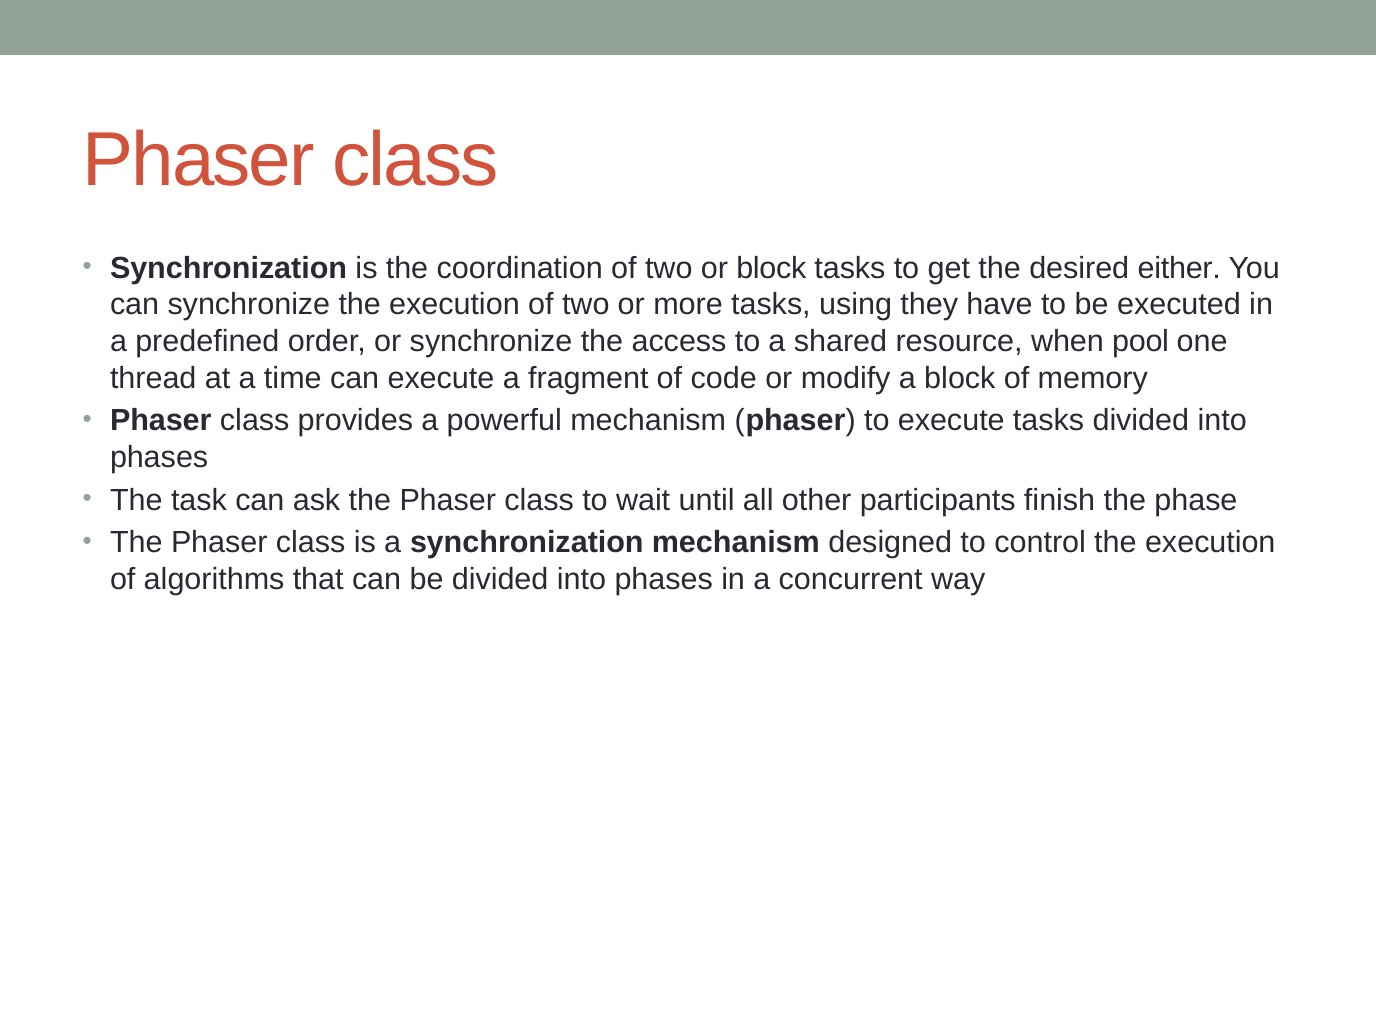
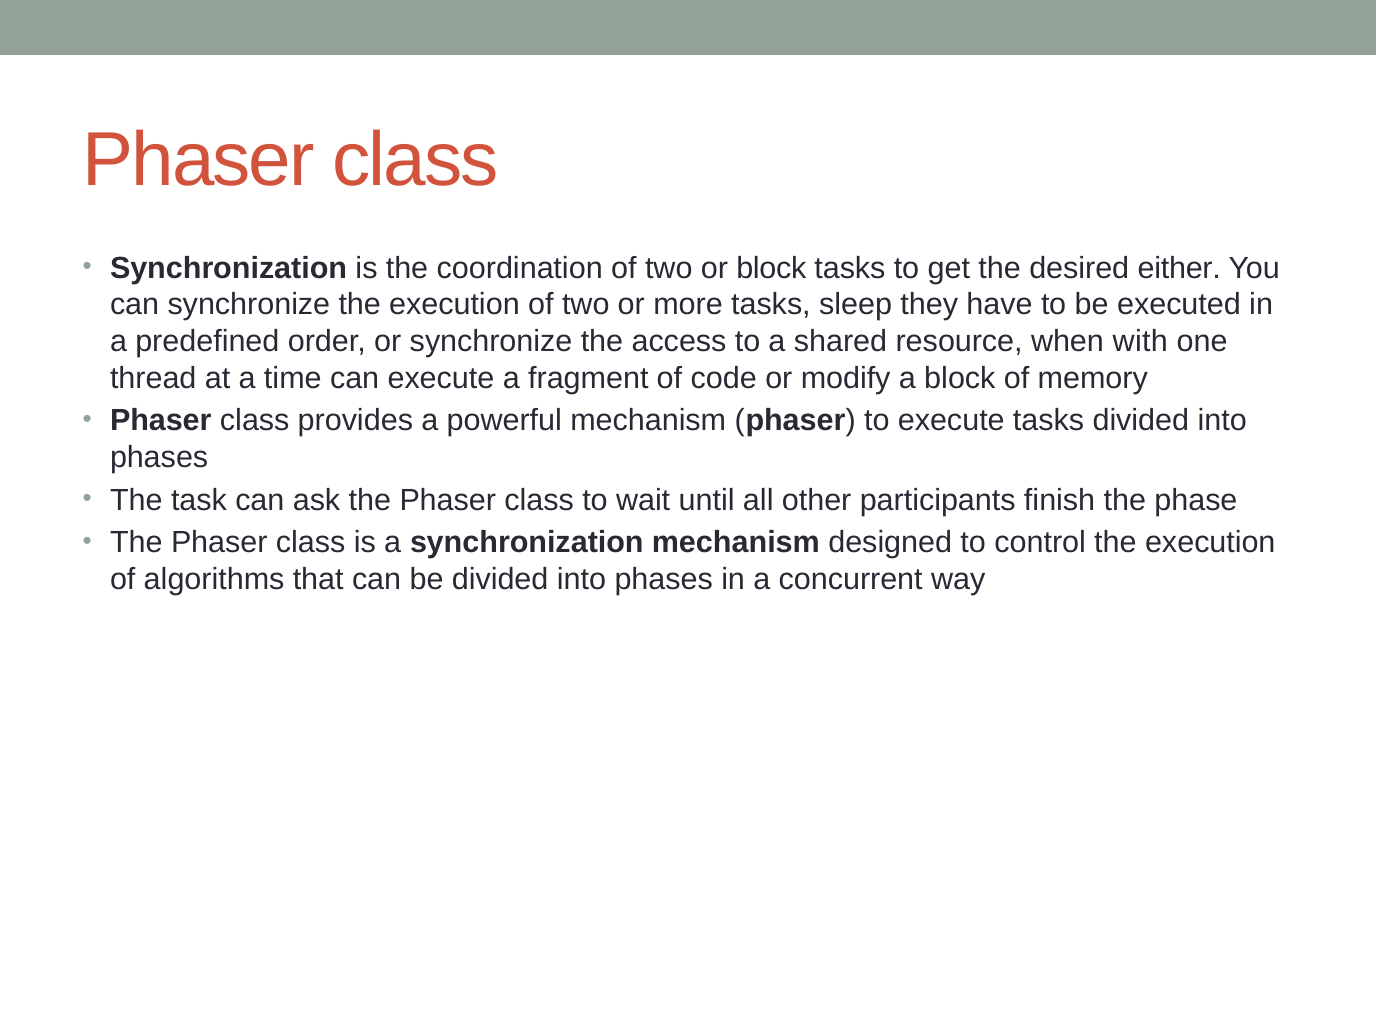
using: using -> sleep
pool: pool -> with
